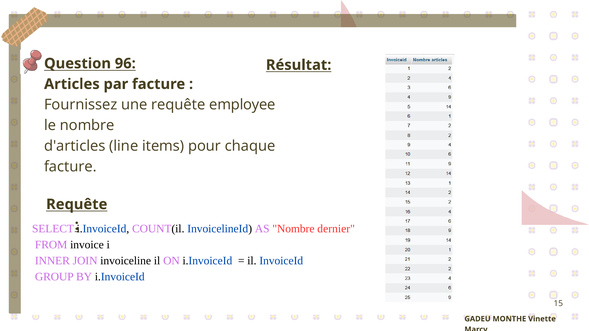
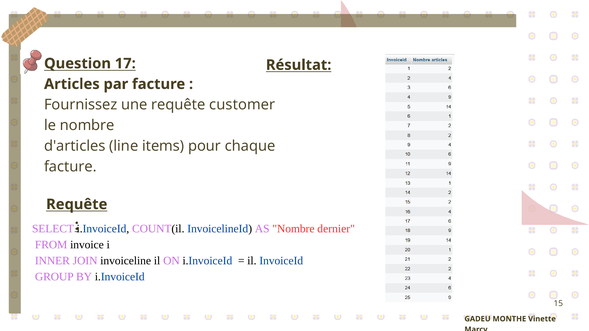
96: 96 -> 17
employee: employee -> customer
